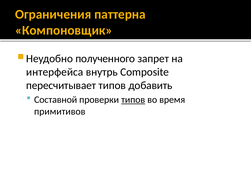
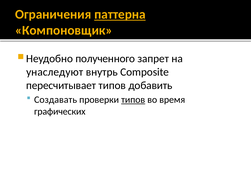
паттерна underline: none -> present
интерфейса: интерфейса -> унаследуют
Составной: Составной -> Создавать
примитивов: примитивов -> графических
